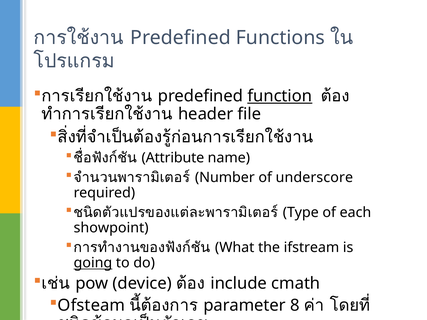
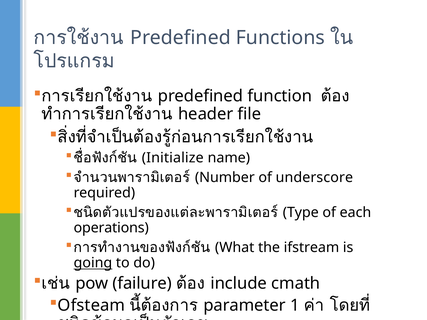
function underline: present -> none
Attribute: Attribute -> Initialize
showpoint: showpoint -> operations
device: device -> failure
8: 8 -> 1
